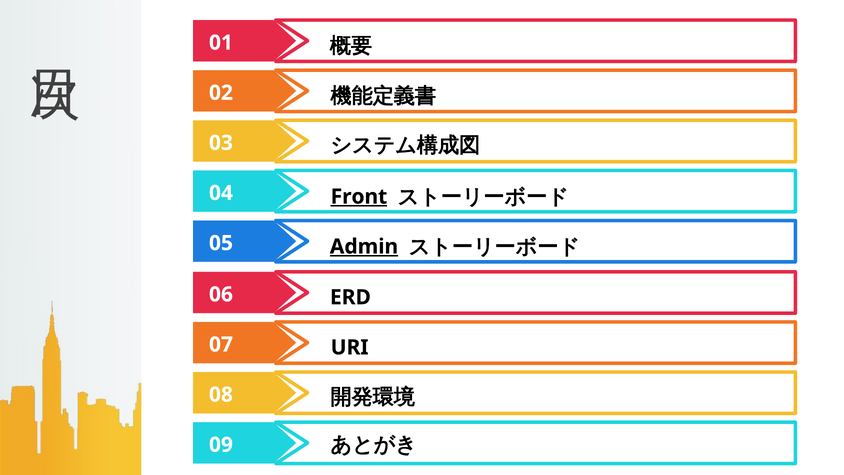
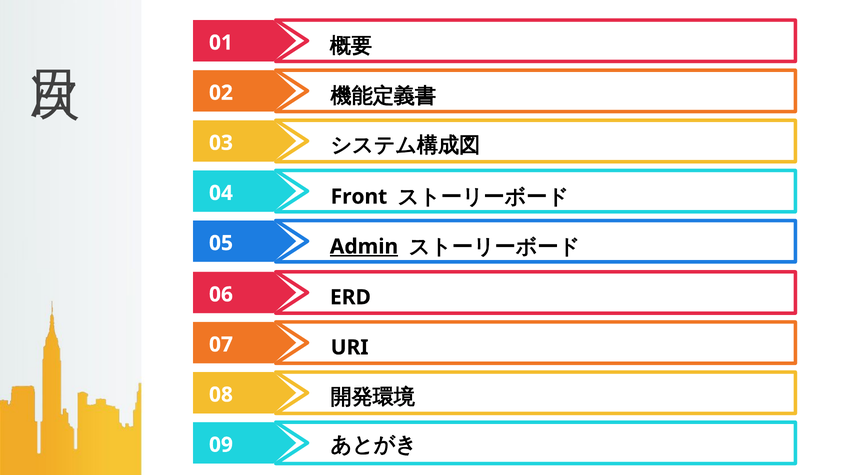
Front underline: present -> none
